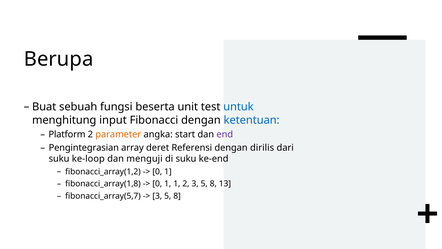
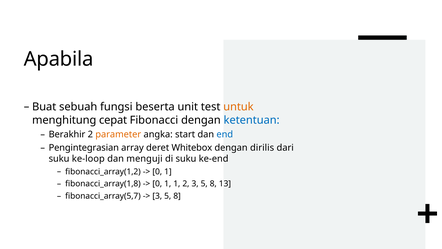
Berupa: Berupa -> Apabila
untuk colour: blue -> orange
input: input -> cepat
Platform: Platform -> Berakhir
end colour: purple -> blue
Referensi: Referensi -> Whitebox
